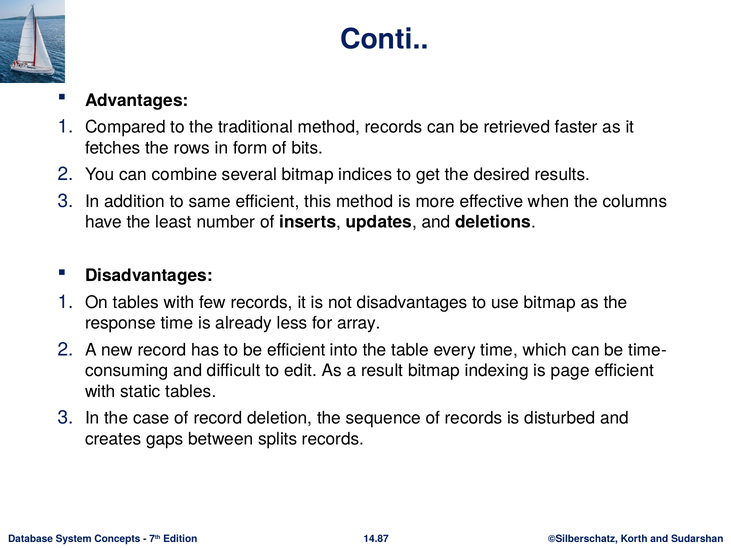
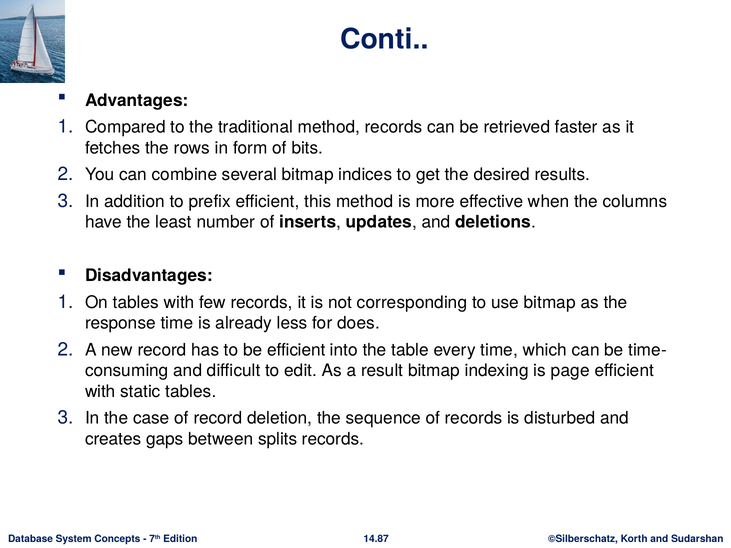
same: same -> prefix
not disadvantages: disadvantages -> corresponding
array: array -> does
